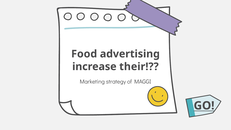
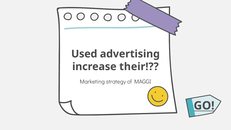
Food: Food -> Used
